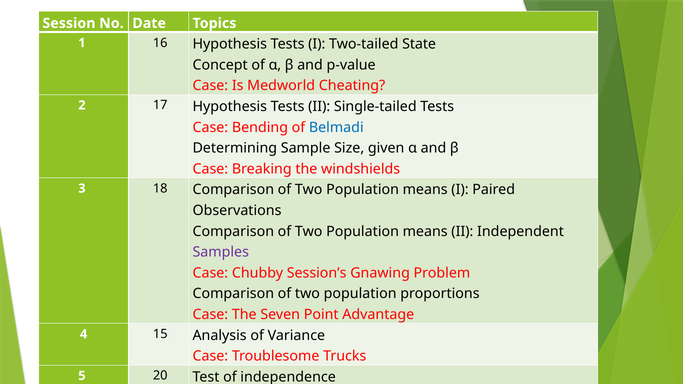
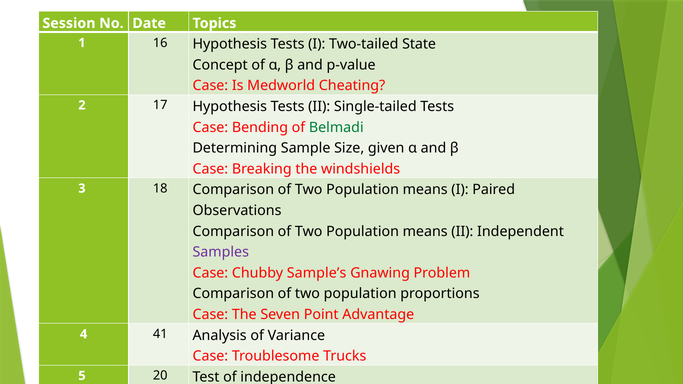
Belmadi colour: blue -> green
Session’s: Session’s -> Sample’s
15: 15 -> 41
